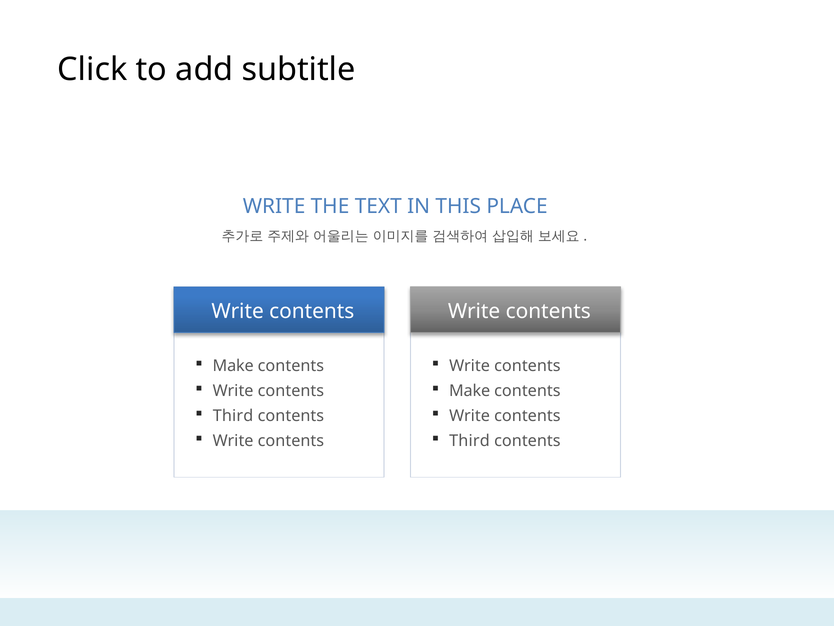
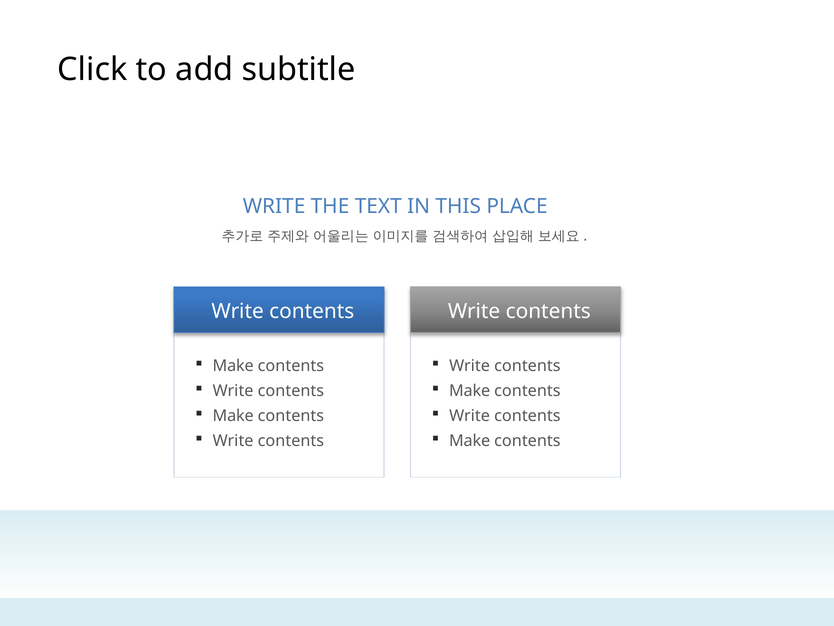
Third at (233, 416): Third -> Make
Third at (469, 441): Third -> Make
